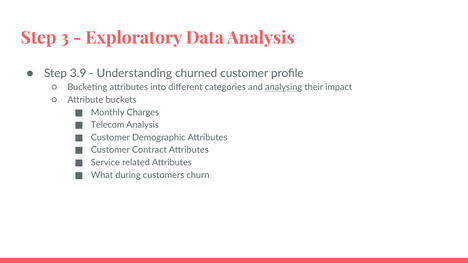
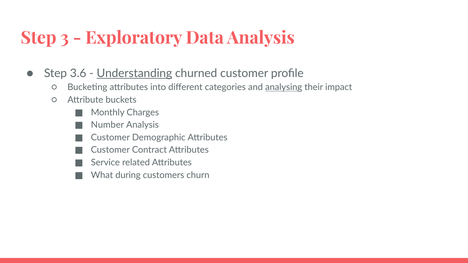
3.9: 3.9 -> 3.6
Understanding underline: none -> present
Telecom: Telecom -> Number
